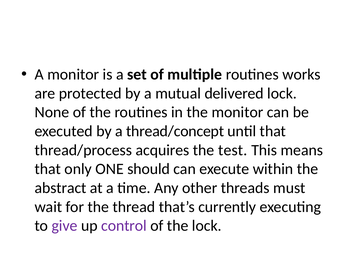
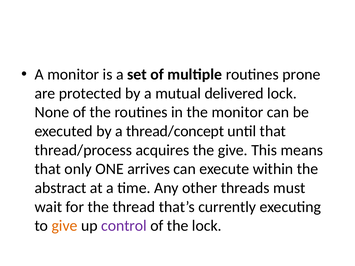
works: works -> prone
the test: test -> give
should: should -> arrives
give at (65, 226) colour: purple -> orange
